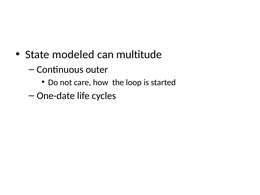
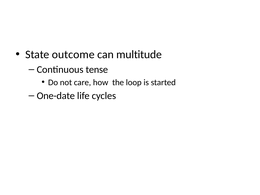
modeled: modeled -> outcome
outer: outer -> tense
